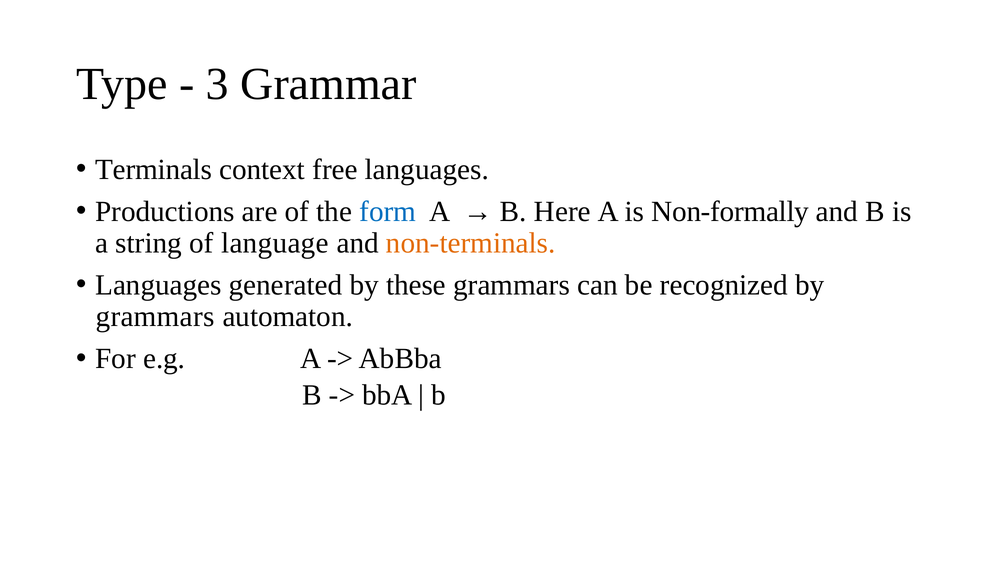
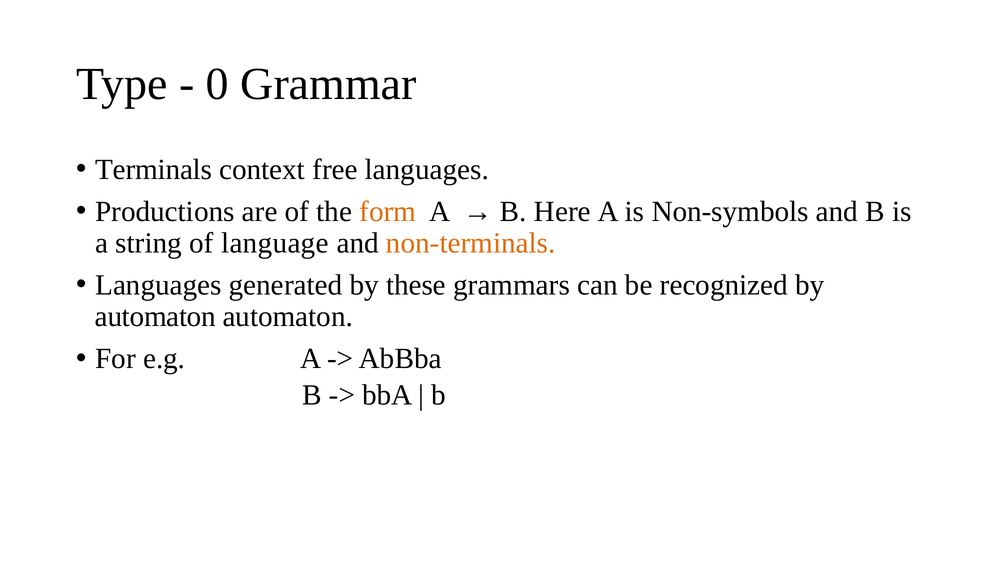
3: 3 -> 0
form colour: blue -> orange
Non-formally: Non-formally -> Non-symbols
grammars at (155, 317): grammars -> automaton
